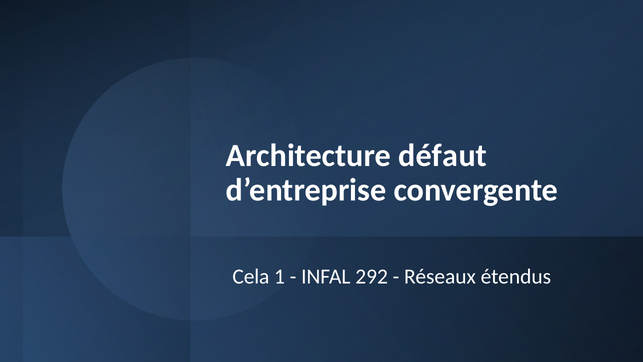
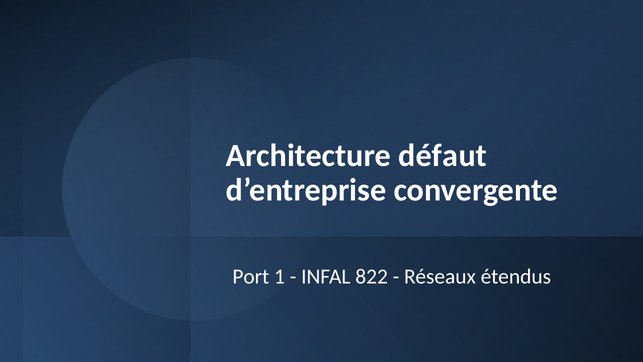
Cela: Cela -> Port
292: 292 -> 822
